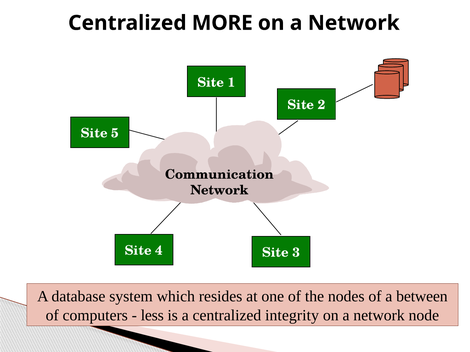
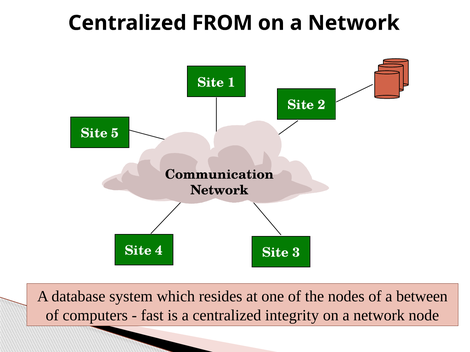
MORE: MORE -> FROM
less: less -> fast
